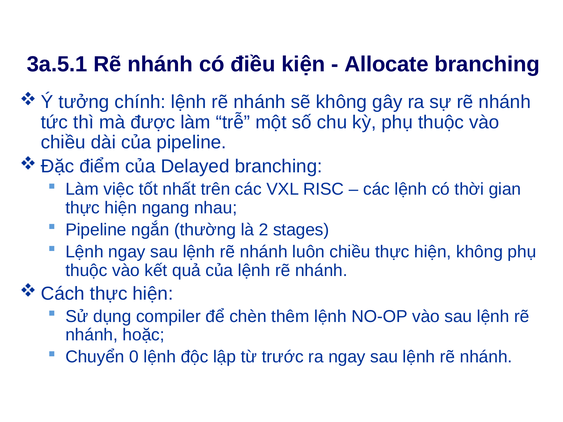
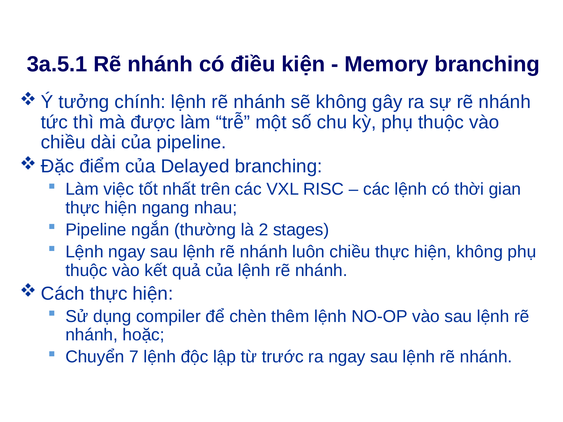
Allocate: Allocate -> Memory
0: 0 -> 7
